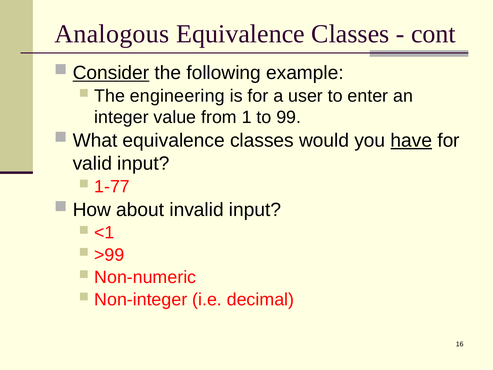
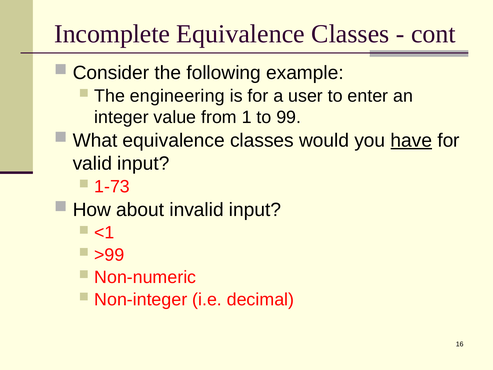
Analogous: Analogous -> Incomplete
Consider underline: present -> none
1-77: 1-77 -> 1-73
